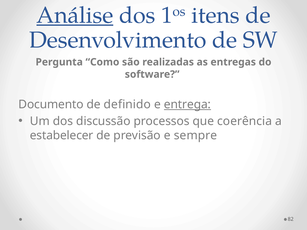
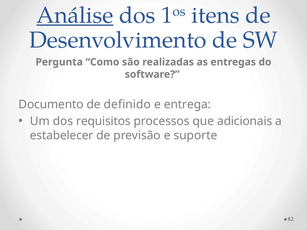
entrega underline: present -> none
discussão: discussão -> requisitos
coerência: coerência -> adicionais
sempre: sempre -> suporte
